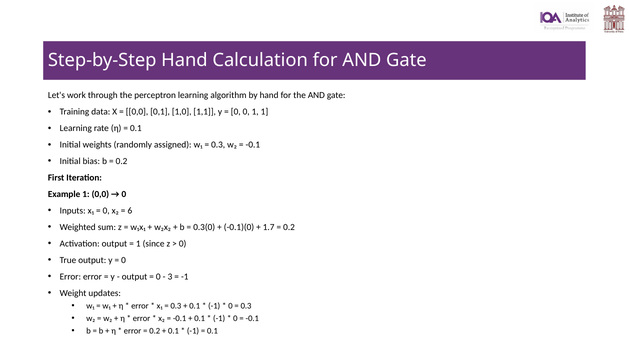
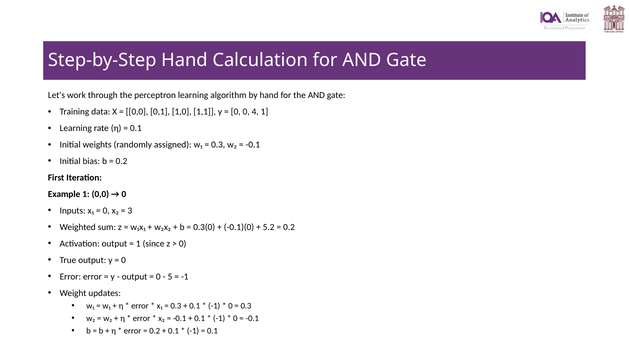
0 1: 1 -> 4
6: 6 -> 3
1.7: 1.7 -> 5.2
3: 3 -> 5
